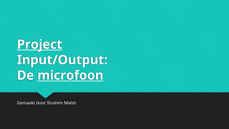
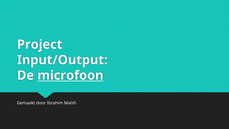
Project underline: present -> none
